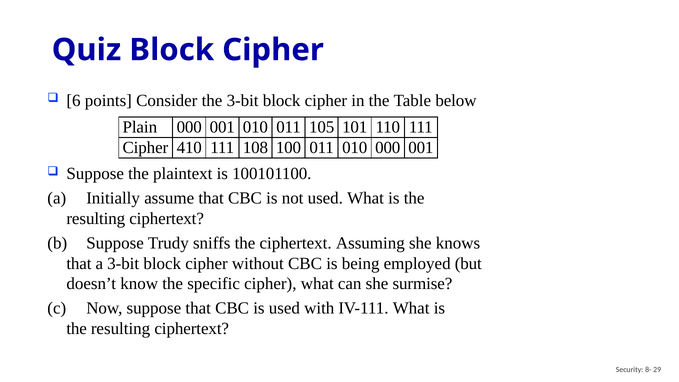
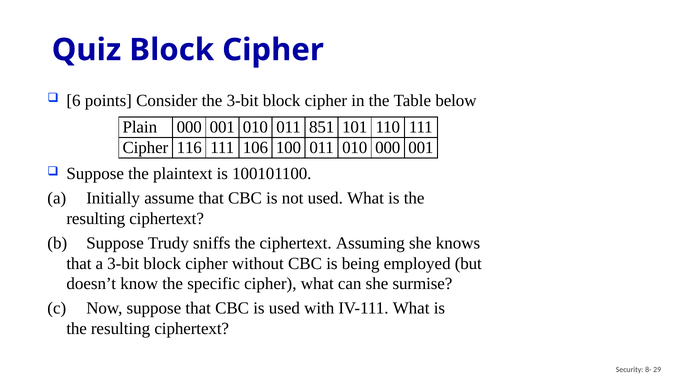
105: 105 -> 851
410: 410 -> 116
108: 108 -> 106
